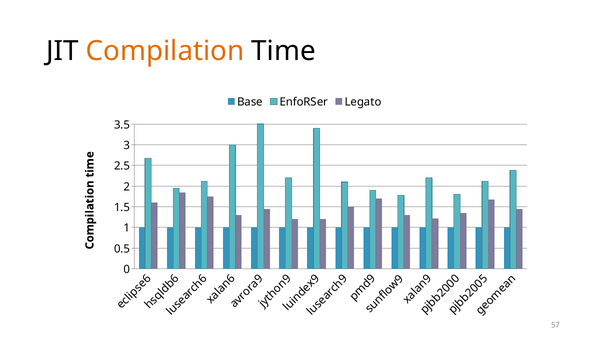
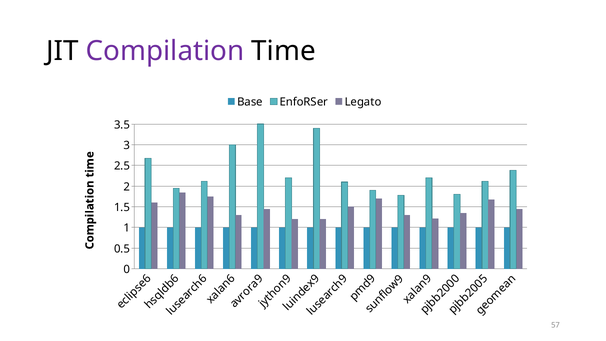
Compilation colour: orange -> purple
